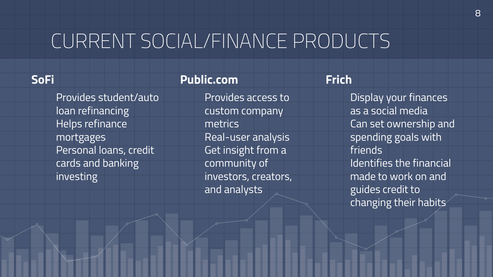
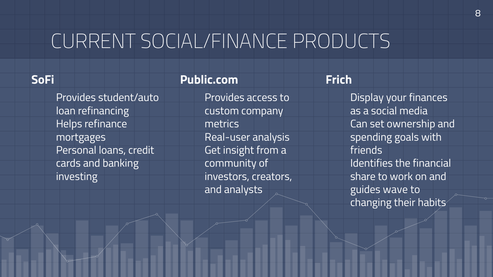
made: made -> share
guides credit: credit -> wave
